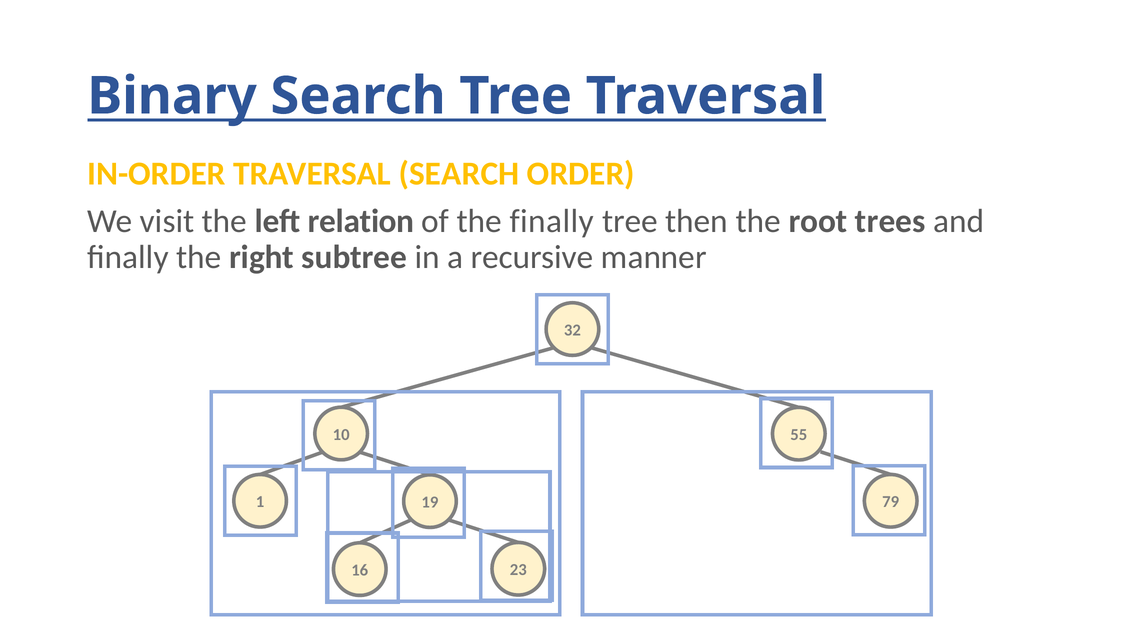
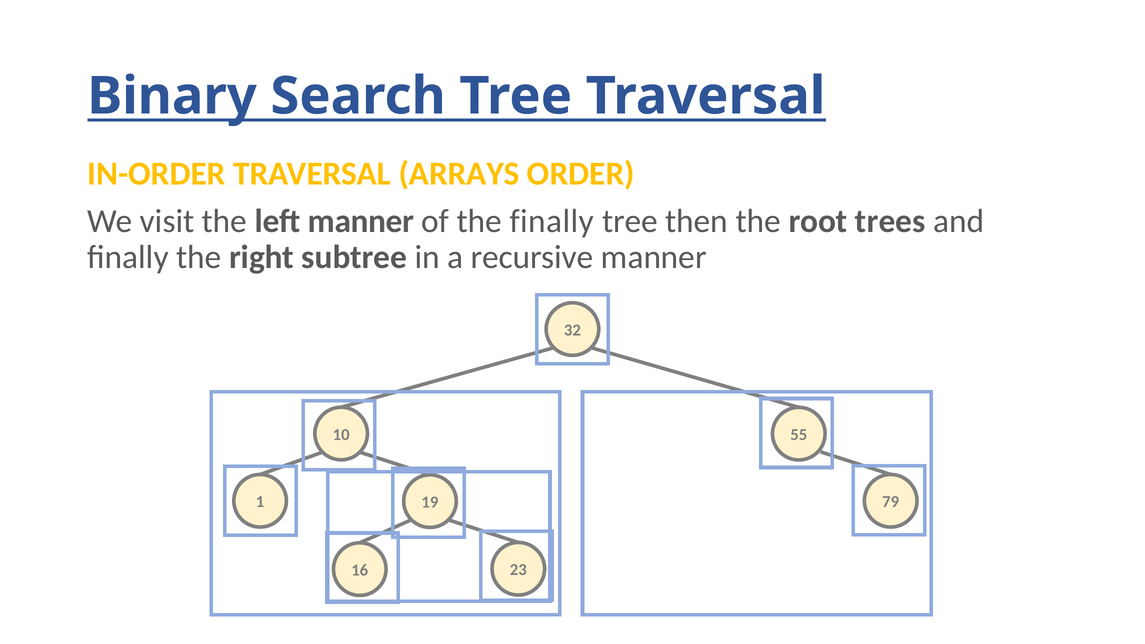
TRAVERSAL SEARCH: SEARCH -> ARRAYS
left relation: relation -> manner
